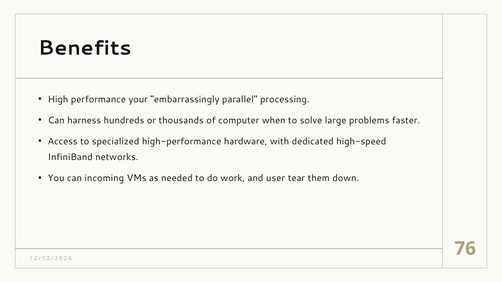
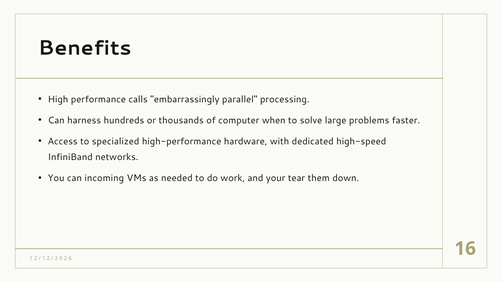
your: your -> calls
user: user -> your
76: 76 -> 16
